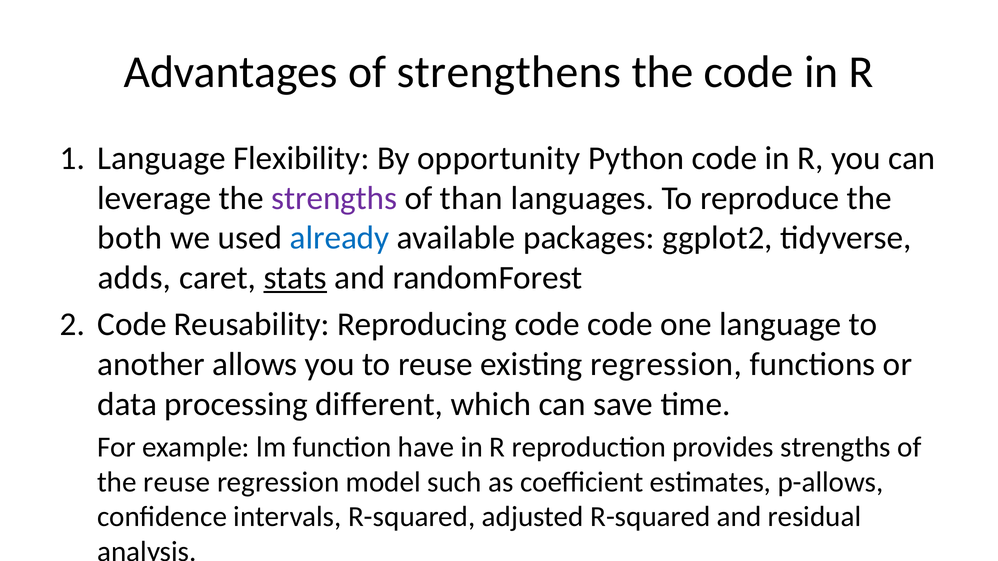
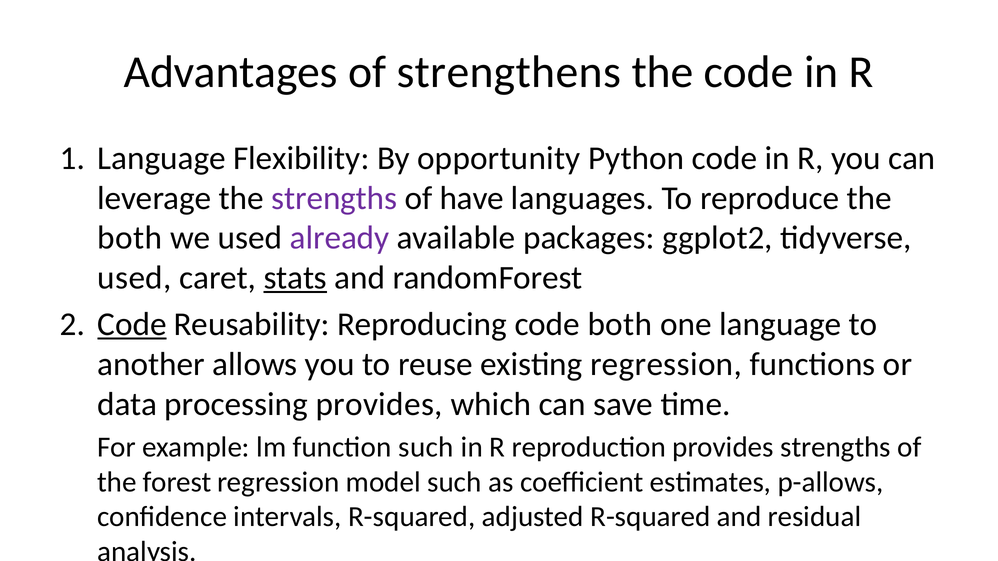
of than: than -> have
already colour: blue -> purple
adds at (134, 278): adds -> used
Code at (132, 325) underline: none -> present
code code: code -> both
processing different: different -> provides
function have: have -> such
the reuse: reuse -> forest
